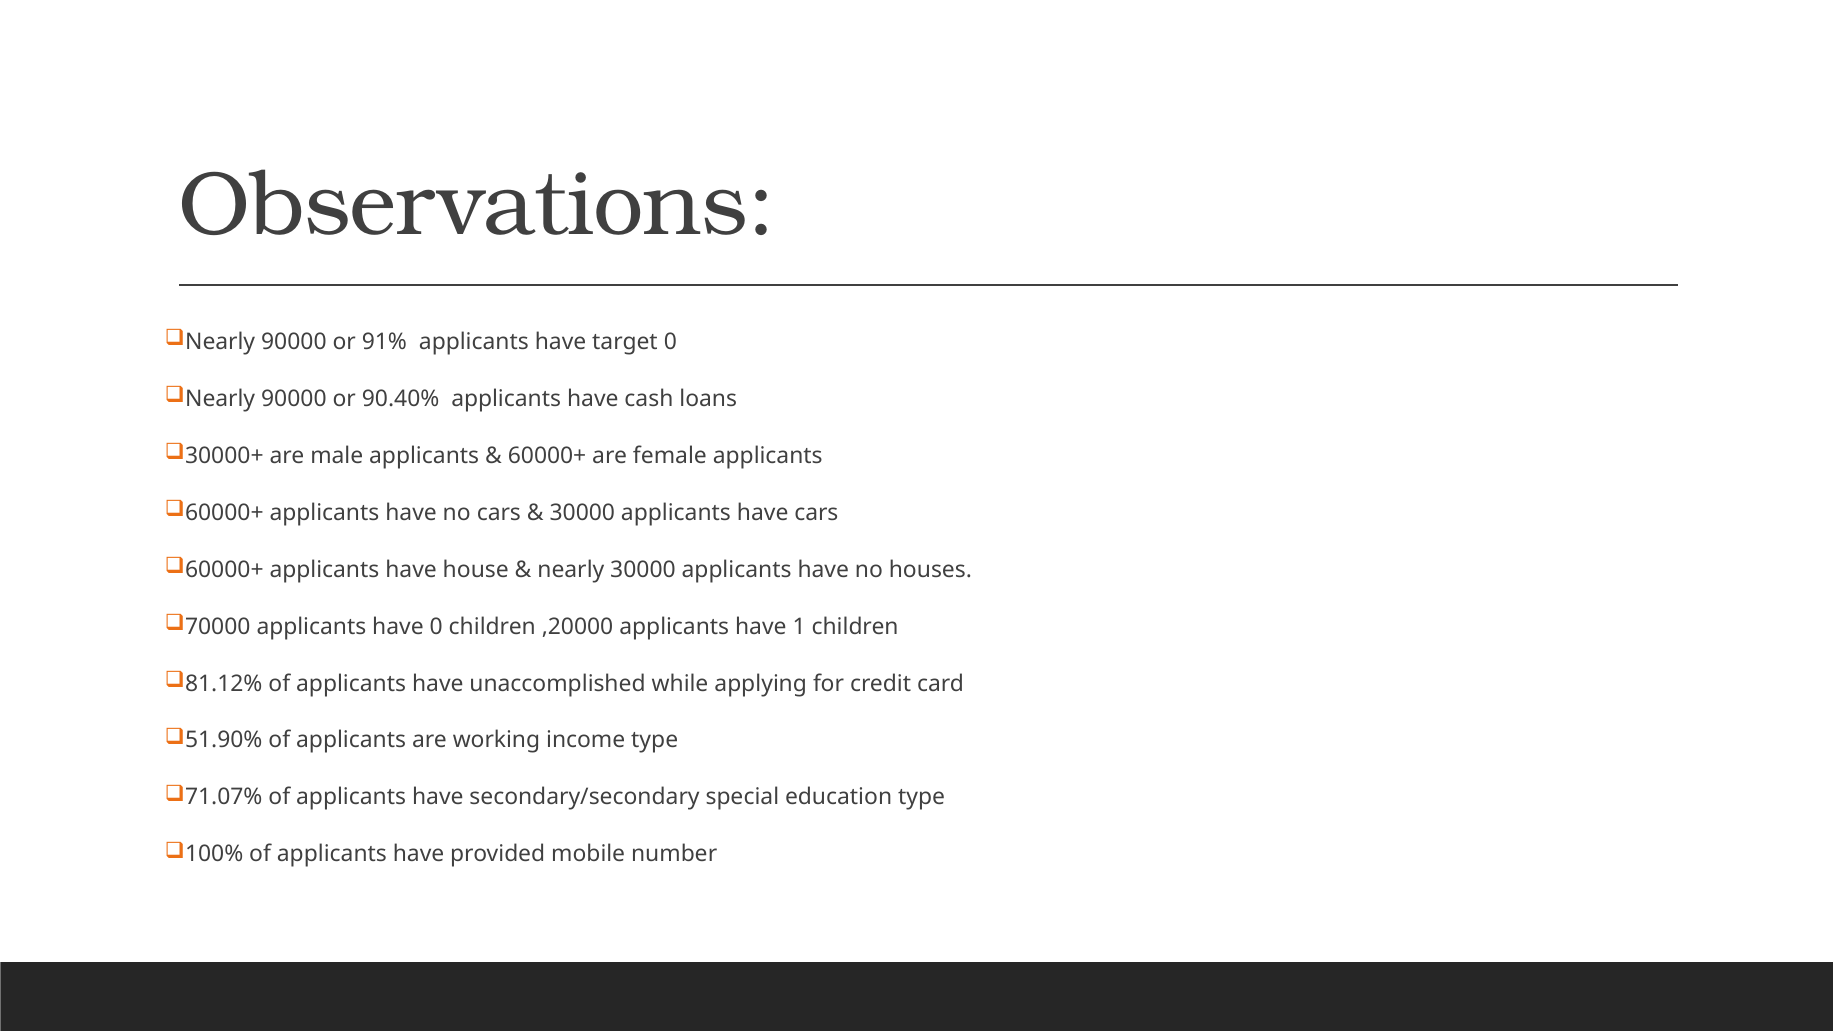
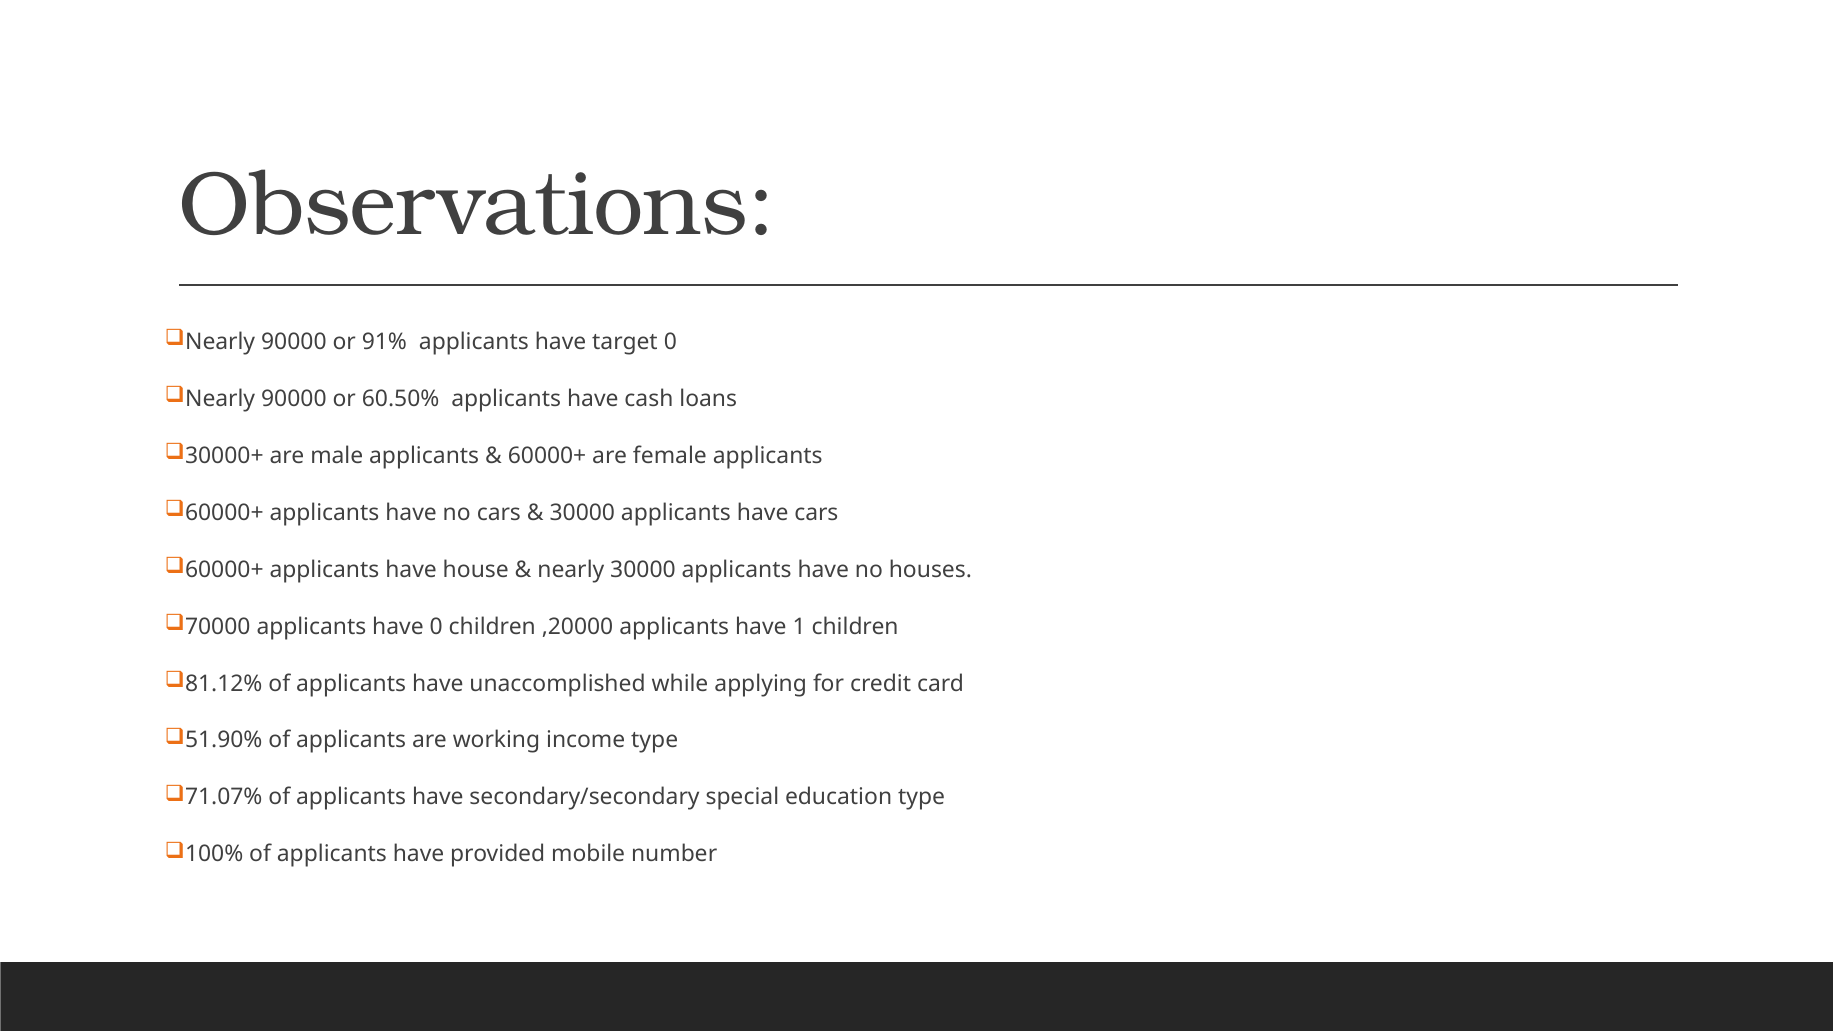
90.40%: 90.40% -> 60.50%
